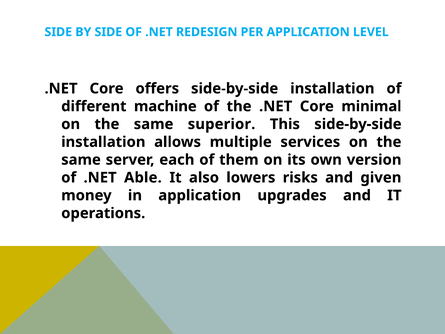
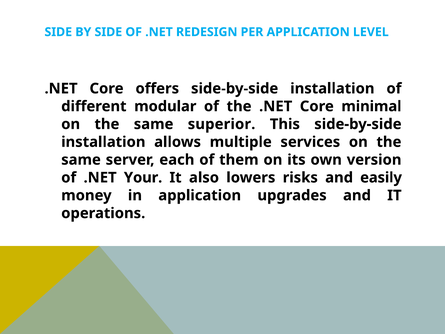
machine: machine -> modular
Able: Able -> Your
given: given -> easily
